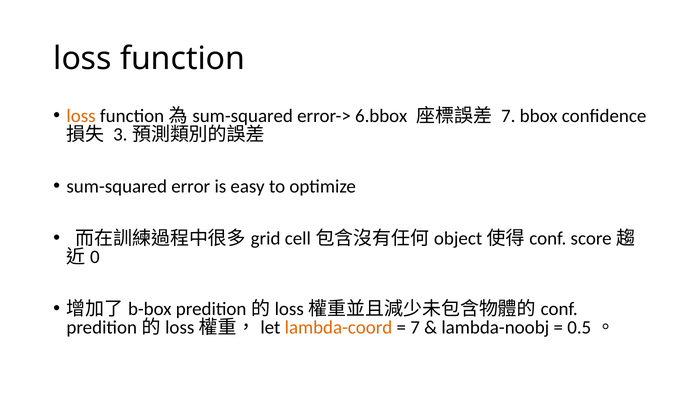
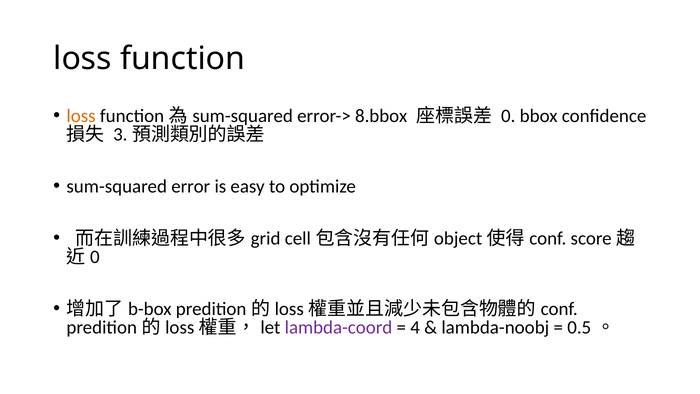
6.bbox: 6.bbox -> 8.bbox
7 at (508, 116): 7 -> 0
lambda-coord colour: orange -> purple
7 at (415, 327): 7 -> 4
